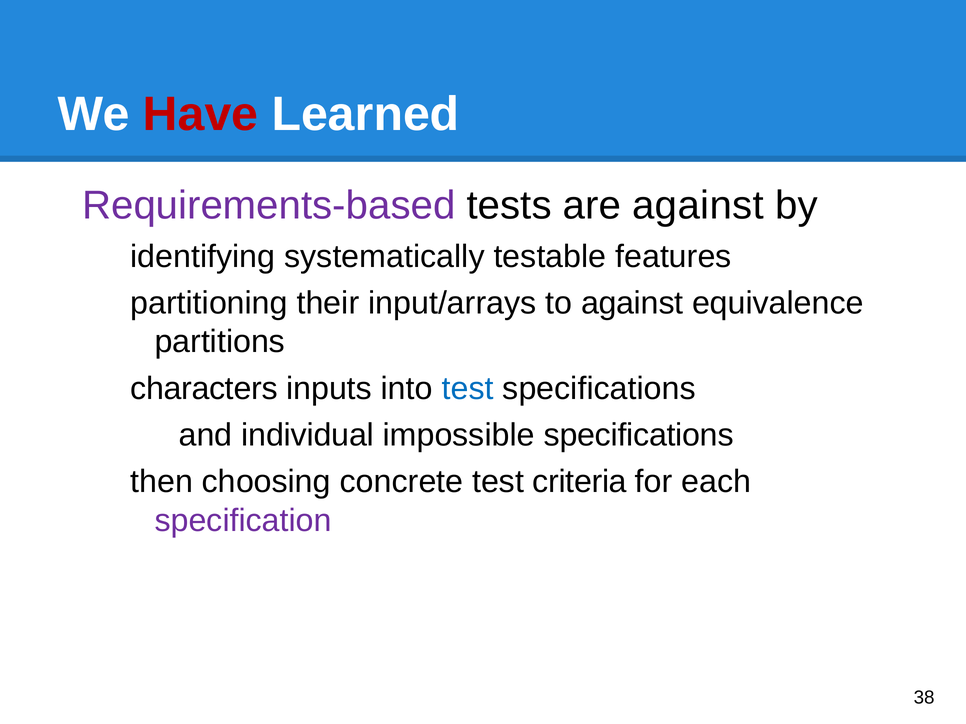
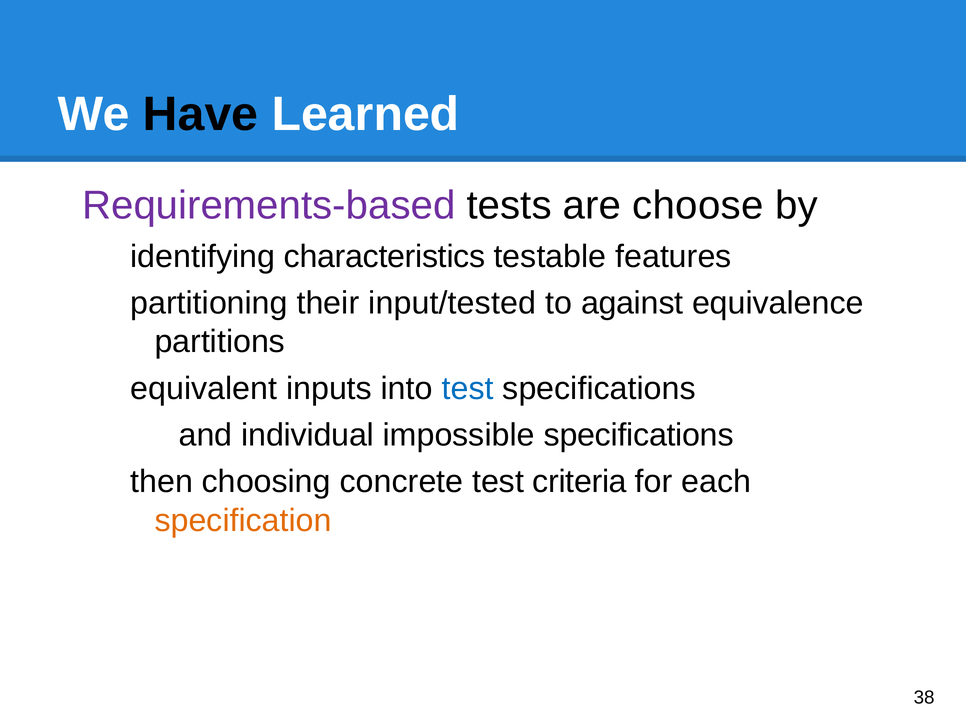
Have colour: red -> black
are against: against -> choose
systematically: systematically -> characteristics
input/arrays: input/arrays -> input/tested
characters: characters -> equivalent
specification colour: purple -> orange
